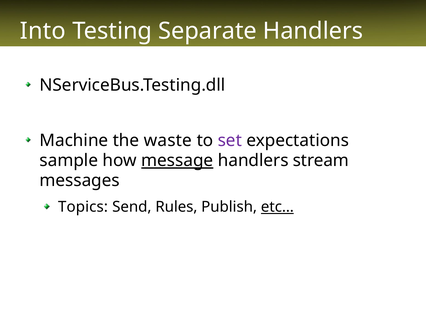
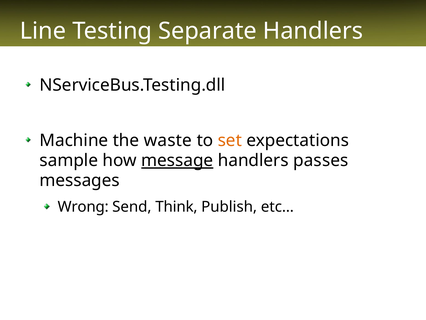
Into: Into -> Line
set colour: purple -> orange
stream: stream -> passes
Topics: Topics -> Wrong
Rules: Rules -> Think
etc… underline: present -> none
